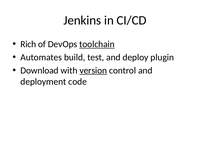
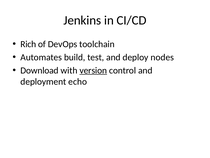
toolchain underline: present -> none
plugin: plugin -> nodes
code: code -> echo
